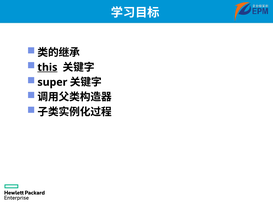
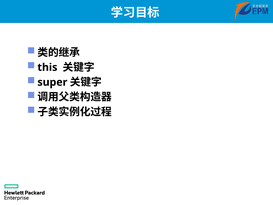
this underline: present -> none
